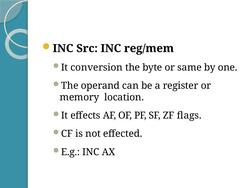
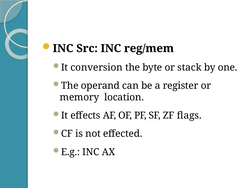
same: same -> stack
